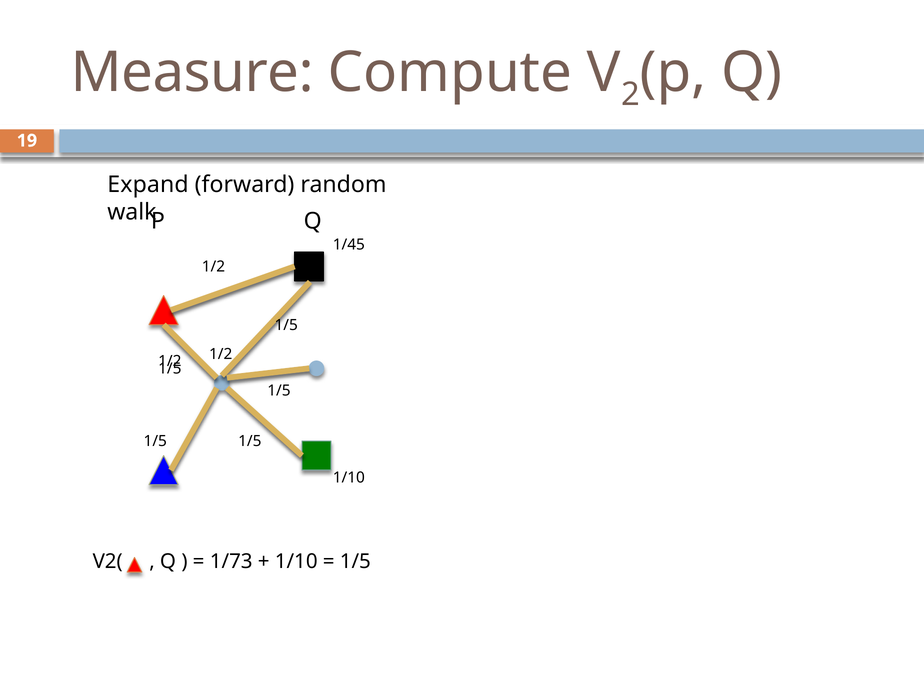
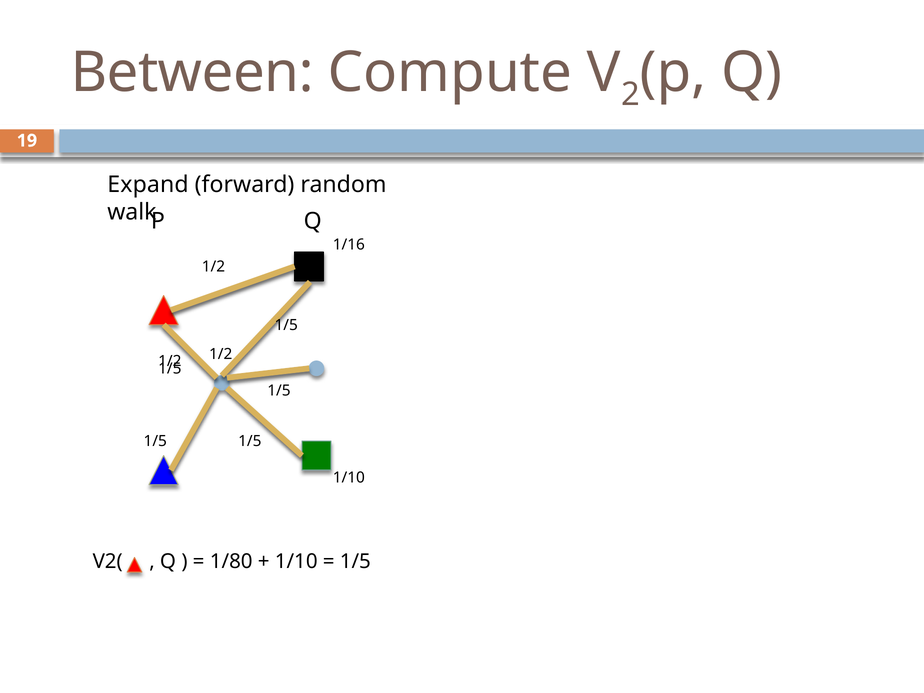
Measure: Measure -> Between
1/45: 1/45 -> 1/16
1/73: 1/73 -> 1/80
